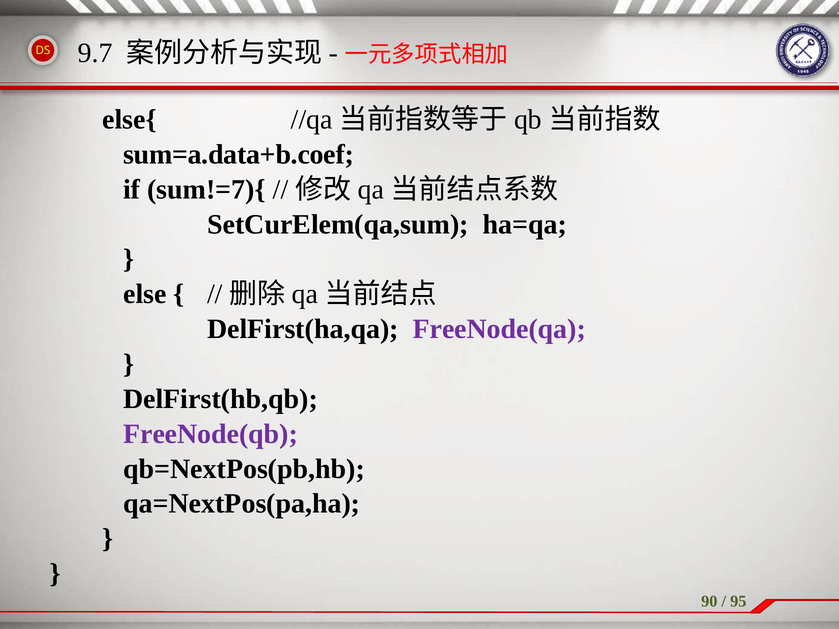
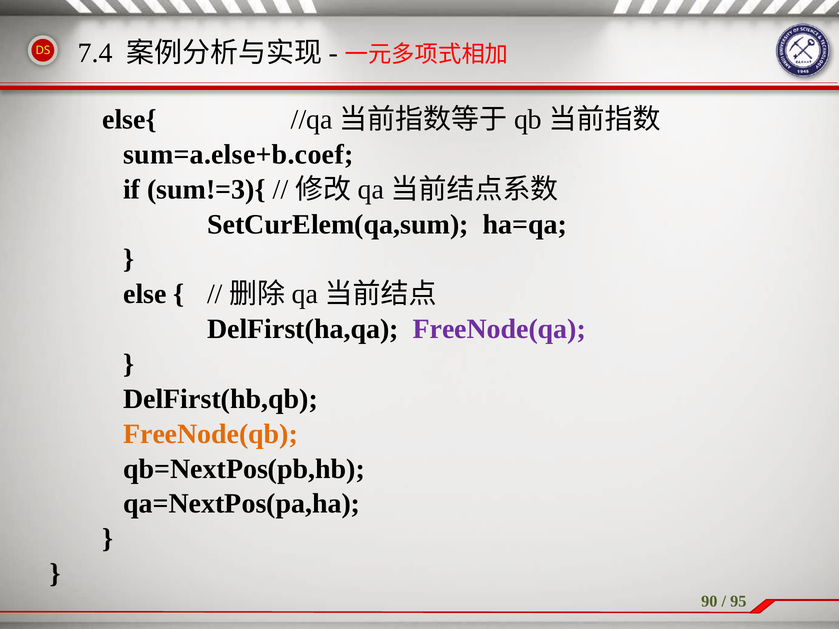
9.7: 9.7 -> 7.4
sum=a.data+b.coef: sum=a.data+b.coef -> sum=a.else+b.coef
sum!=7){: sum!=7){ -> sum!=3){
FreeNode(qb colour: purple -> orange
